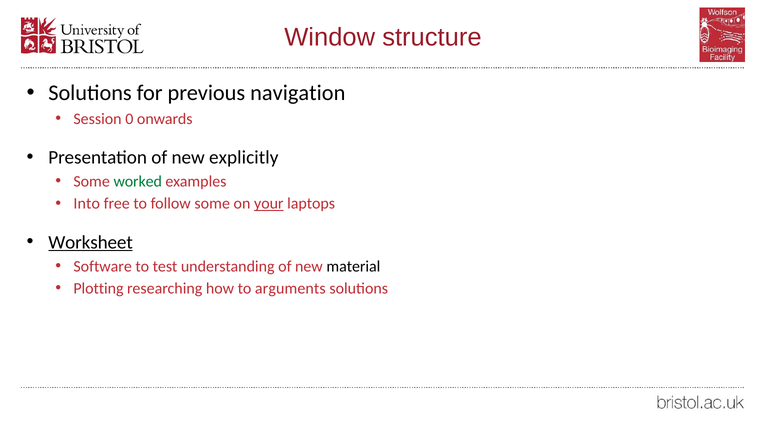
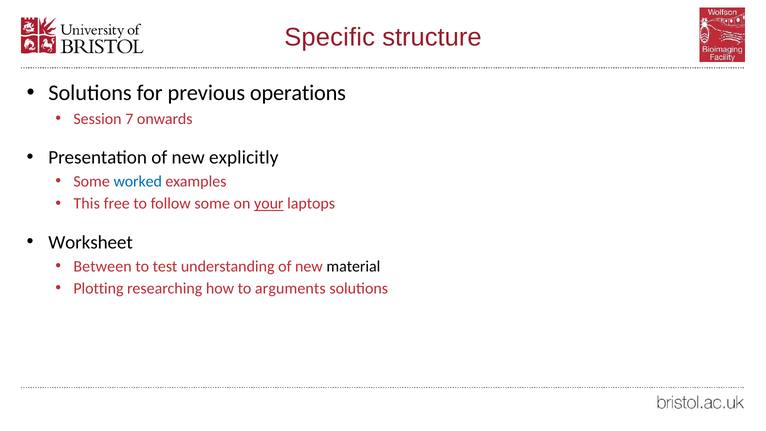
Window: Window -> Specific
navigation: navigation -> operations
0: 0 -> 7
worked colour: green -> blue
Into: Into -> This
Worksheet underline: present -> none
Software: Software -> Between
